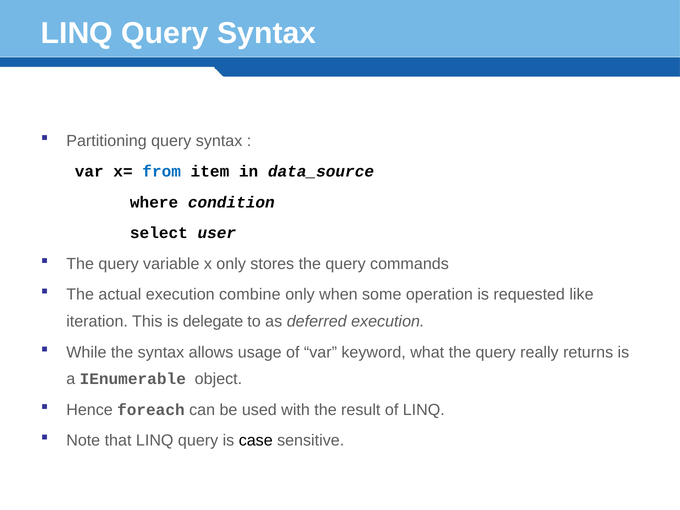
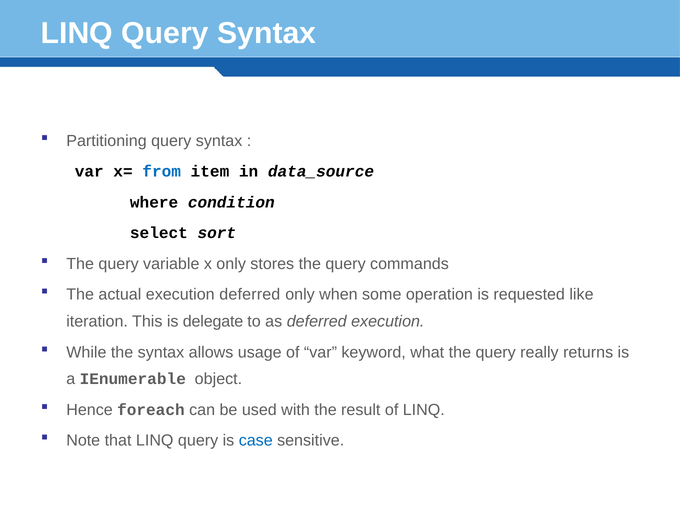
user: user -> sort
execution combine: combine -> deferred
case colour: black -> blue
